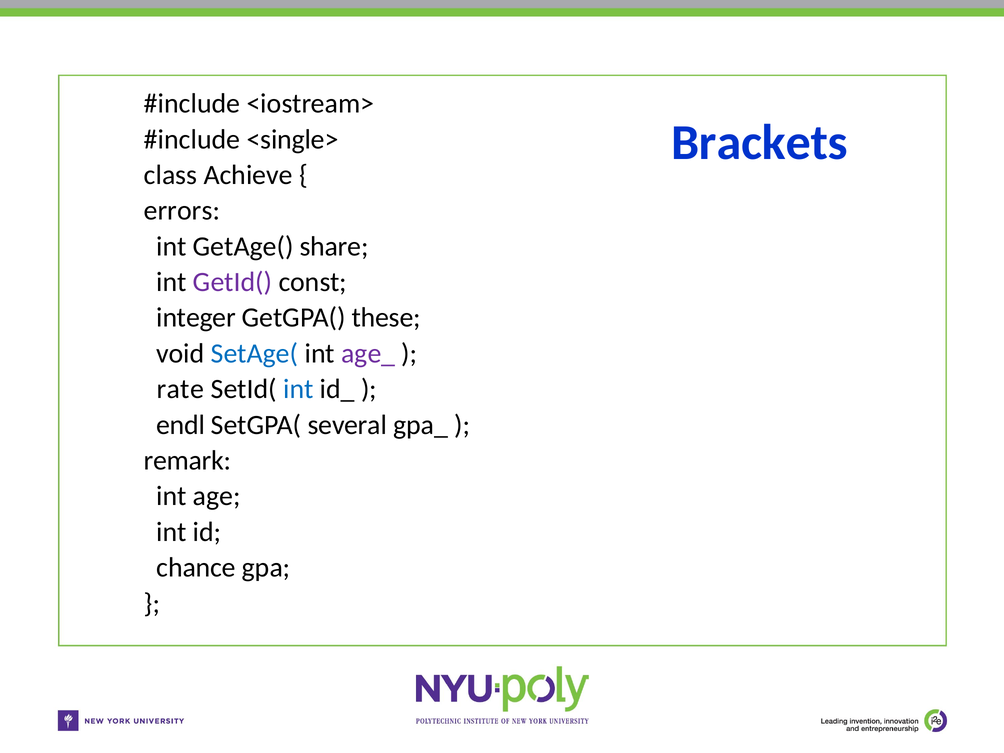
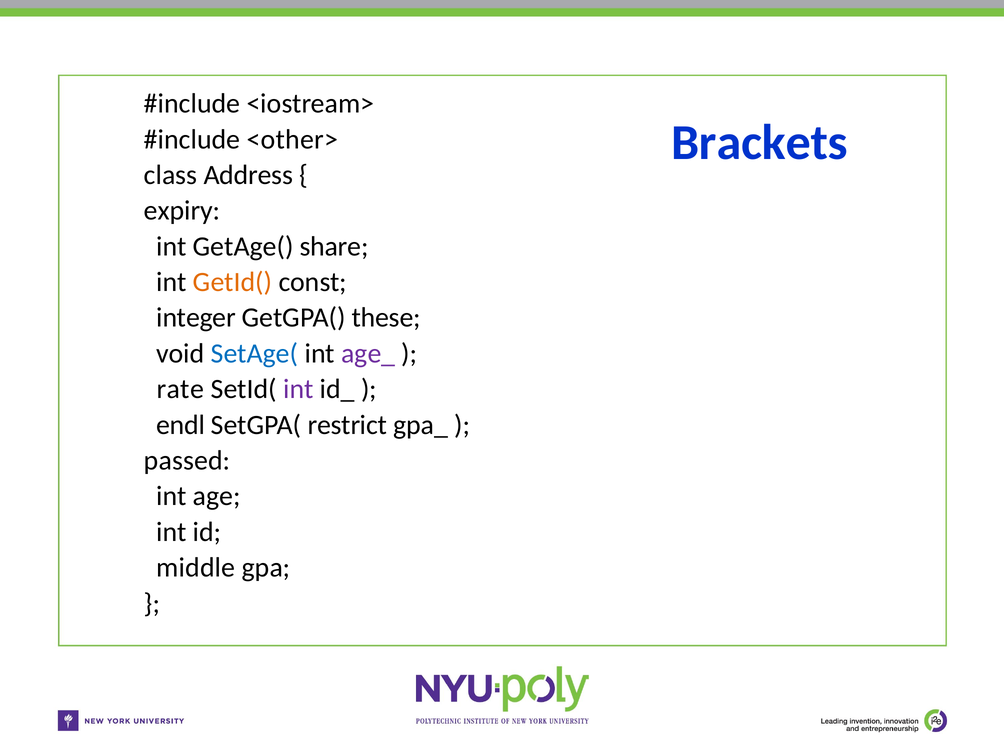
<single>: <single> -> <other>
Achieve: Achieve -> Address
errors: errors -> expiry
GetId( colour: purple -> orange
int at (298, 389) colour: blue -> purple
several: several -> restrict
remark: remark -> passed
chance: chance -> middle
